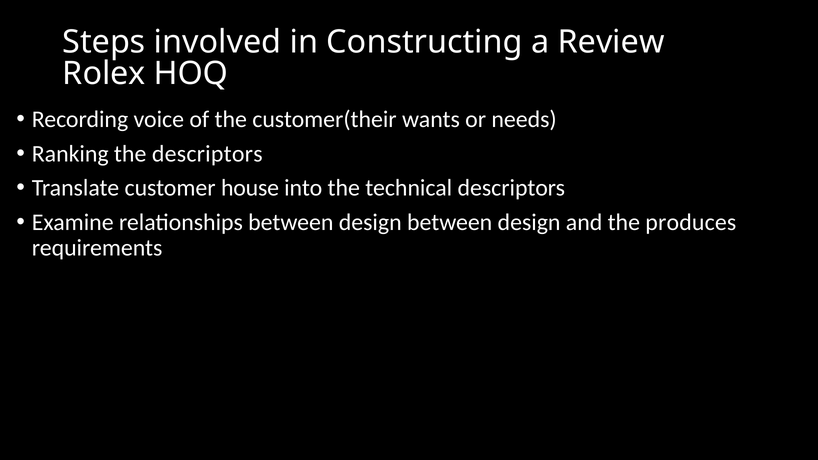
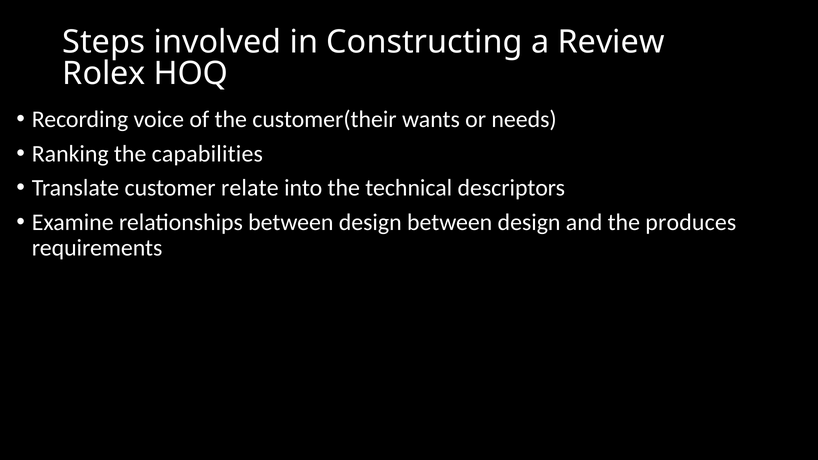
the descriptors: descriptors -> capabilities
house: house -> relate
